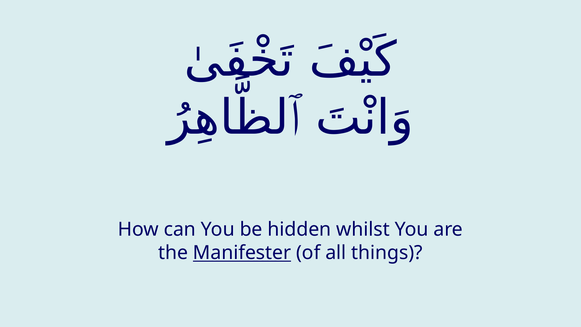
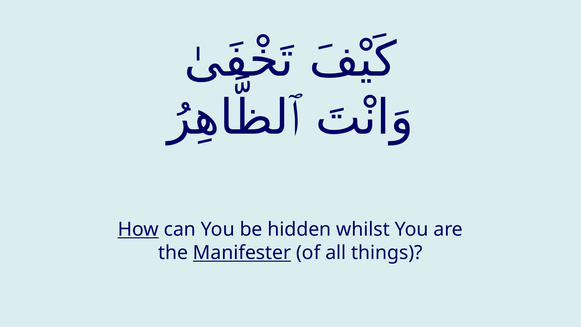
How underline: none -> present
